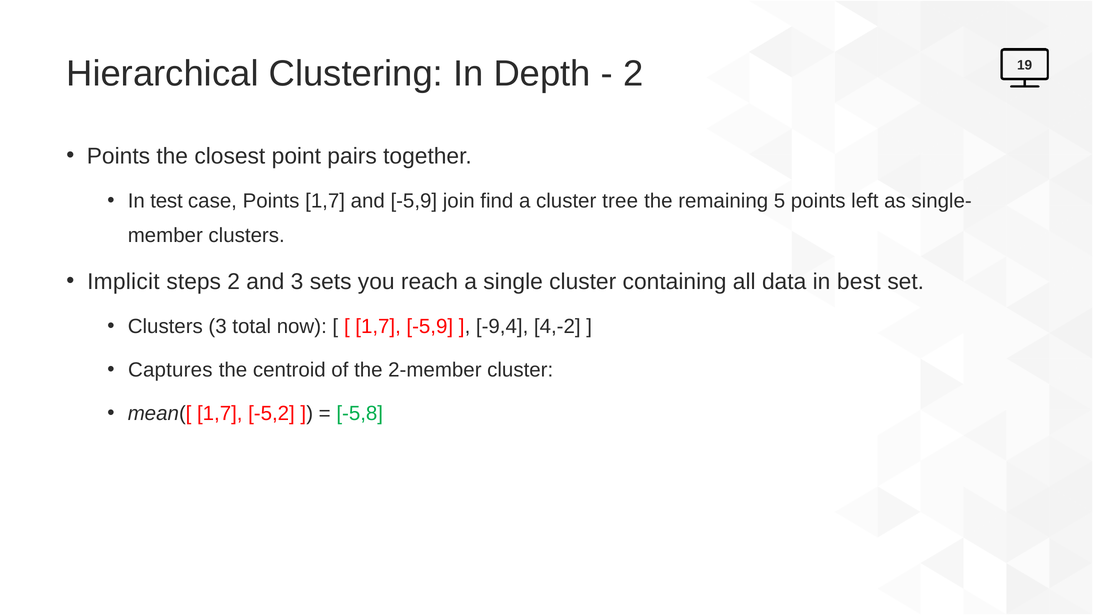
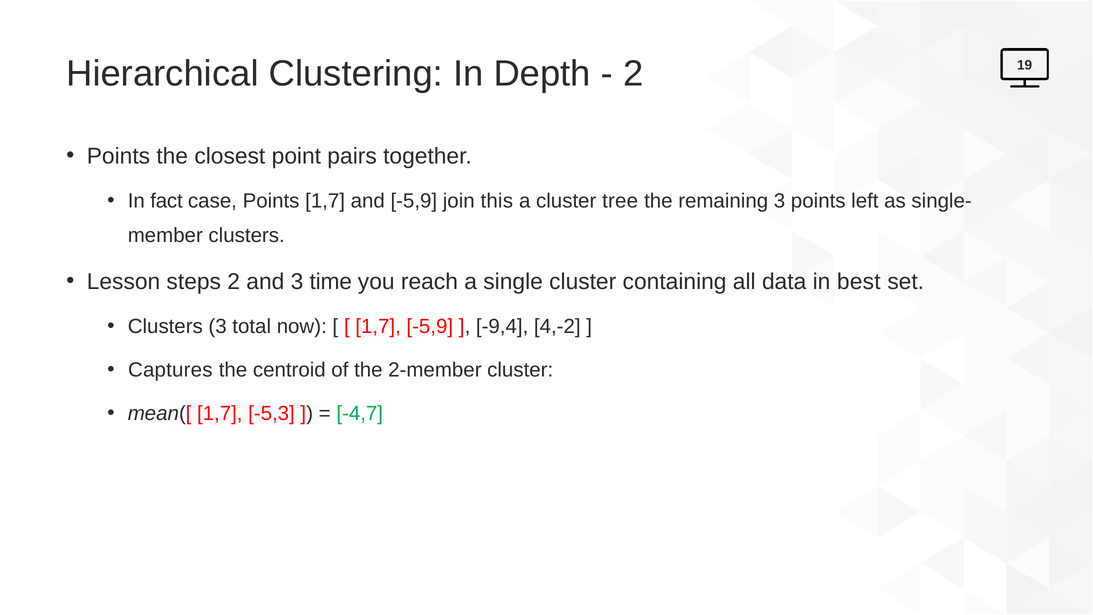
test: test -> fact
find: find -> this
remaining 5: 5 -> 3
Implicit: Implicit -> Lesson
sets: sets -> time
-5,2: -5,2 -> -5,3
-5,8: -5,8 -> -4,7
